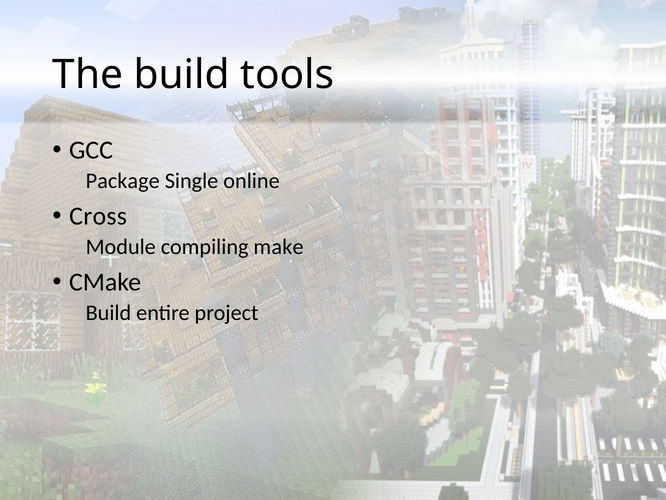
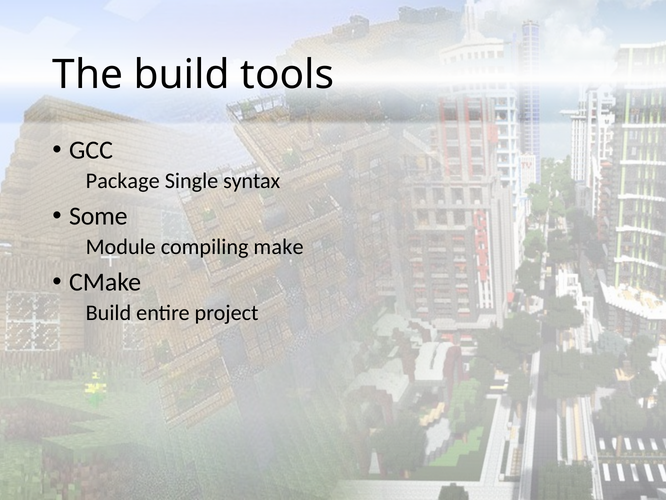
online: online -> syntax
Cross: Cross -> Some
